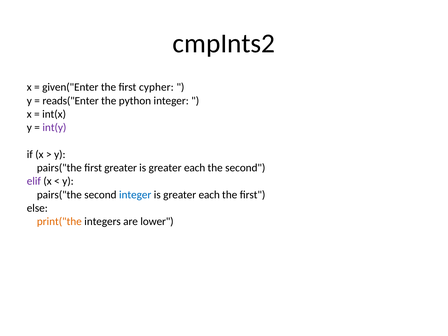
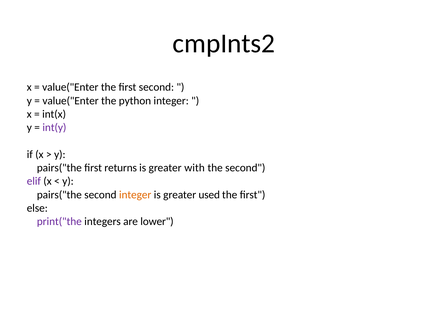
given("Enter at (70, 87): given("Enter -> value("Enter
first cypher: cypher -> second
reads("Enter at (71, 101): reads("Enter -> value("Enter
first greater: greater -> returns
each at (195, 168): each -> with
integer at (135, 195) colour: blue -> orange
each at (209, 195): each -> used
print("the colour: orange -> purple
